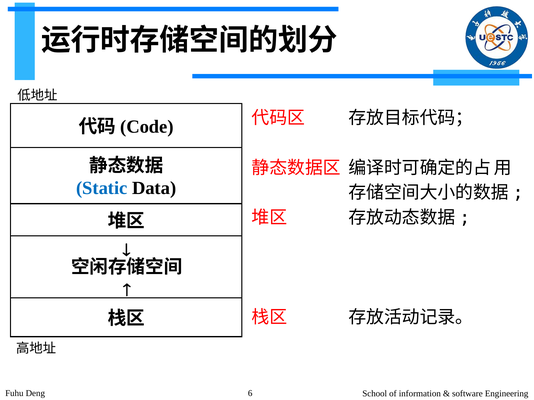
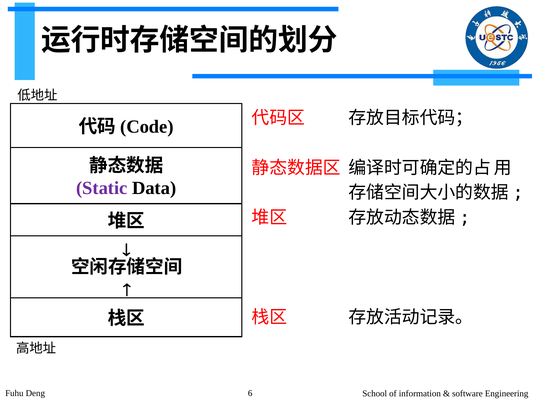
Static colour: blue -> purple
